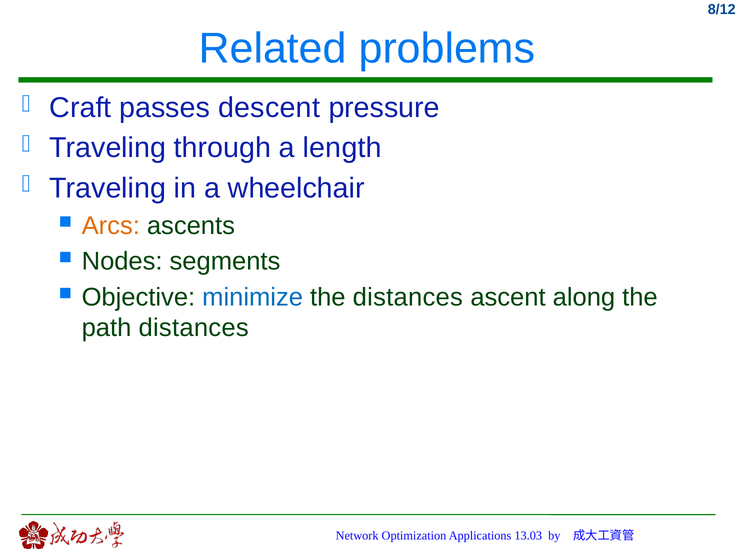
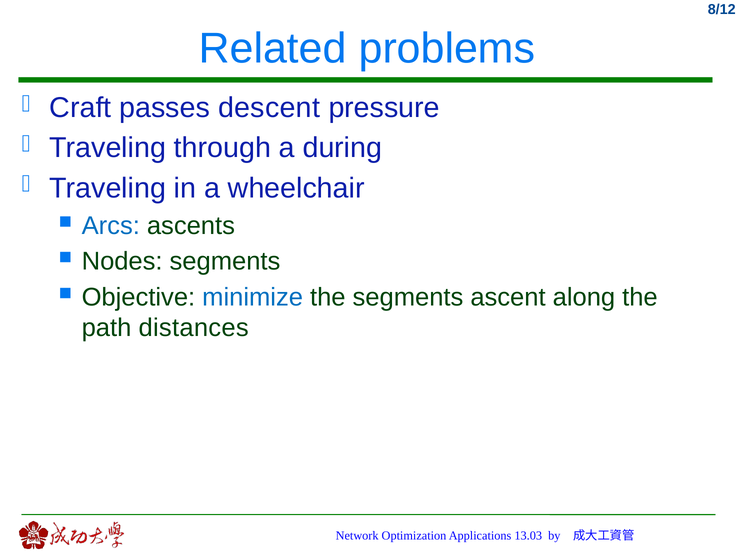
length: length -> during
Arcs colour: orange -> blue
the distances: distances -> segments
